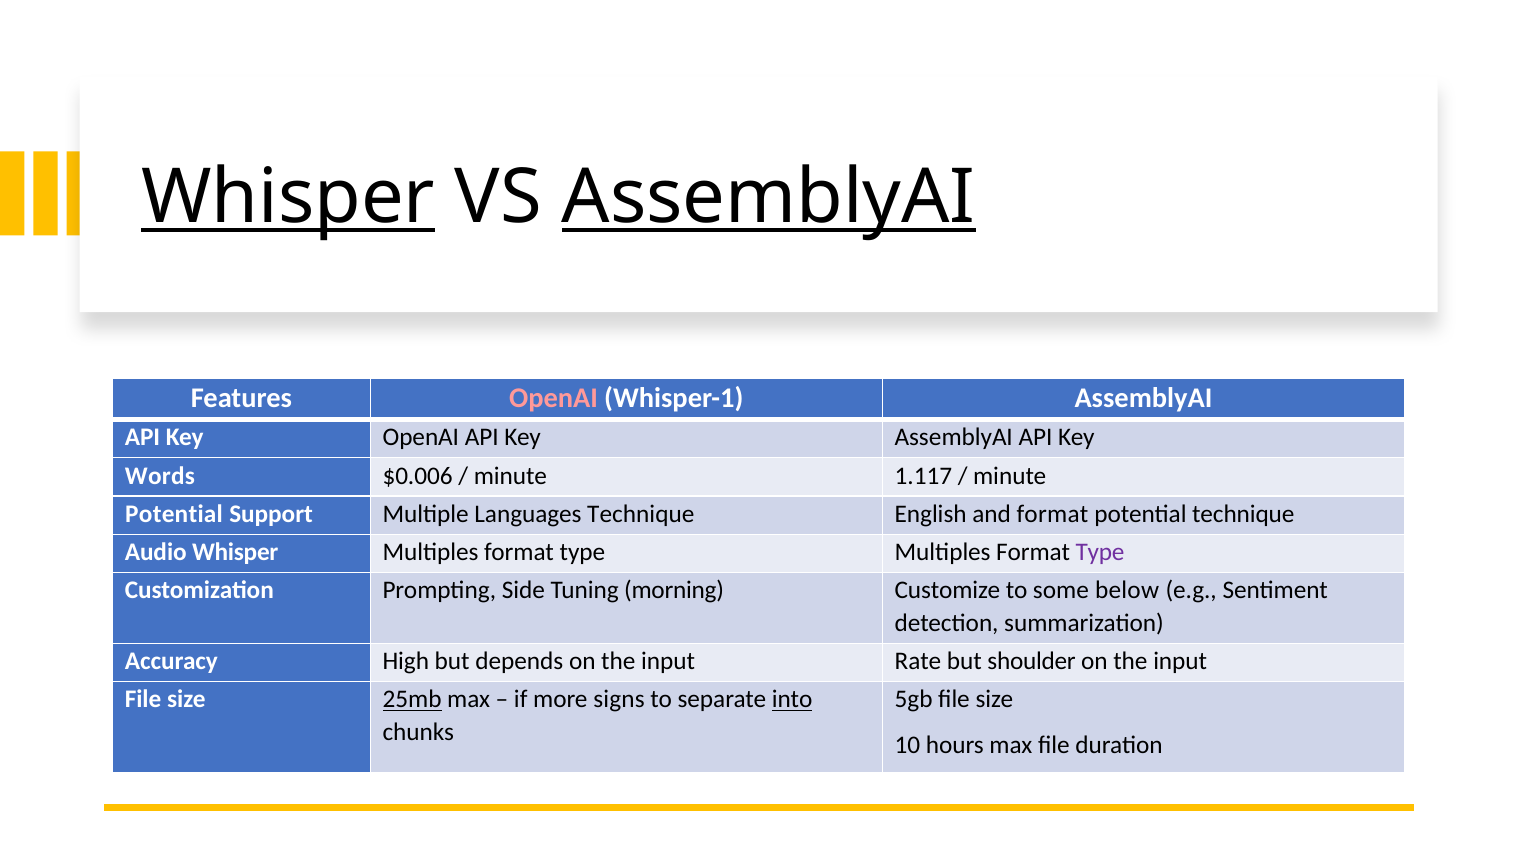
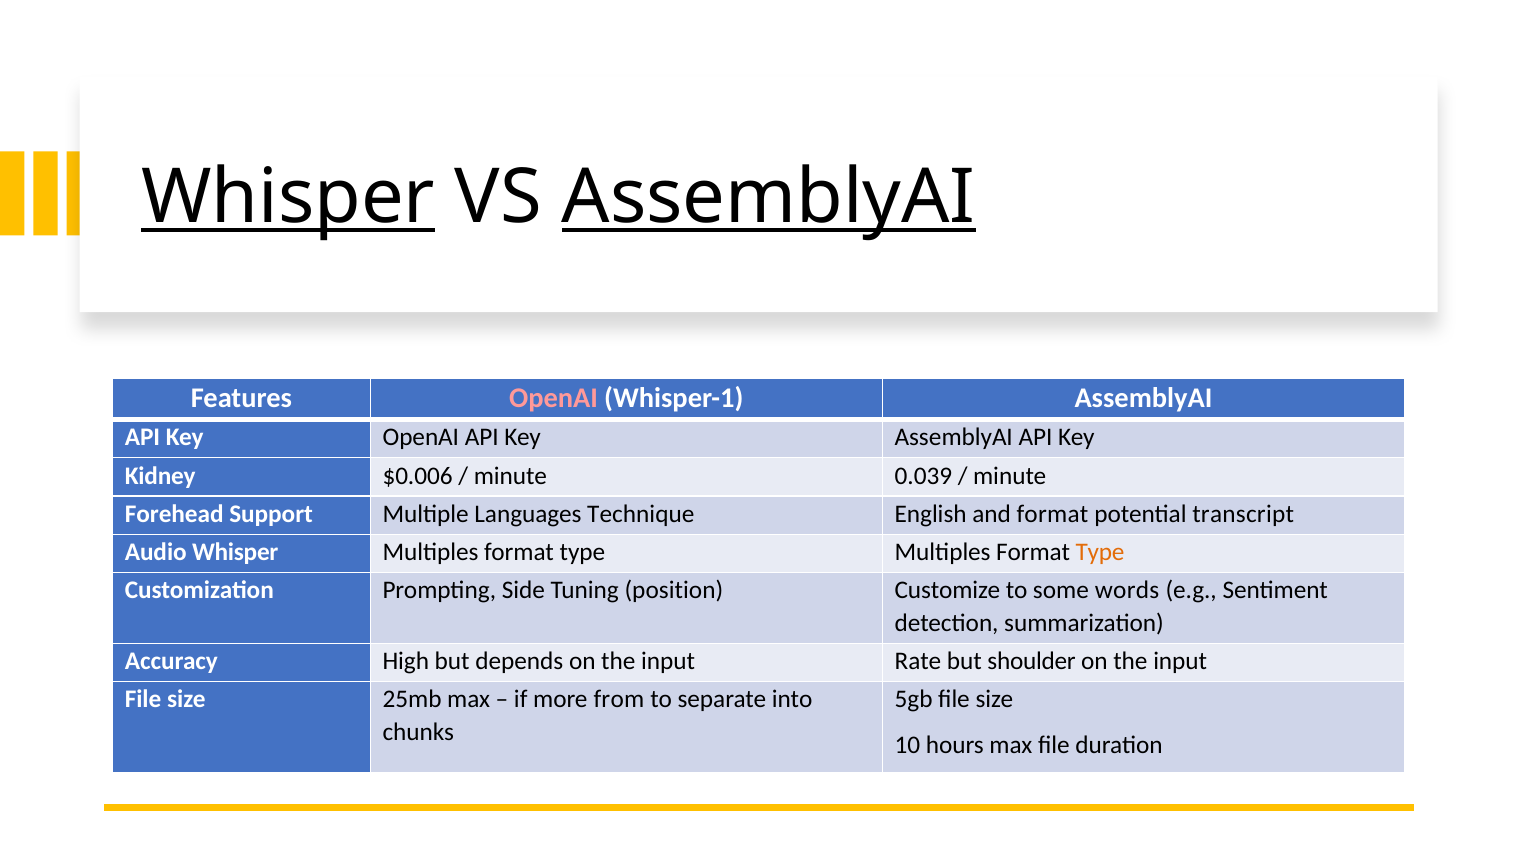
Words: Words -> Kidney
1.117: 1.117 -> 0.039
Potential at (174, 514): Potential -> Forehead
potential technique: technique -> transcript
Type at (1100, 552) colour: purple -> orange
morning: morning -> position
below: below -> words
25mb underline: present -> none
signs: signs -> from
into underline: present -> none
